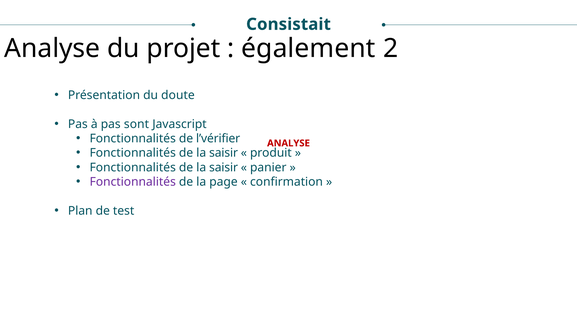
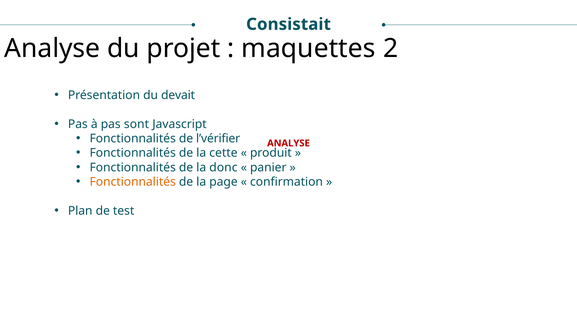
également at (308, 48): également -> maquettes
doute: doute -> devait
saisir at (224, 153): saisir -> cette
saisir at (224, 167): saisir -> donc
Fonctionnalités at (133, 182) colour: purple -> orange
